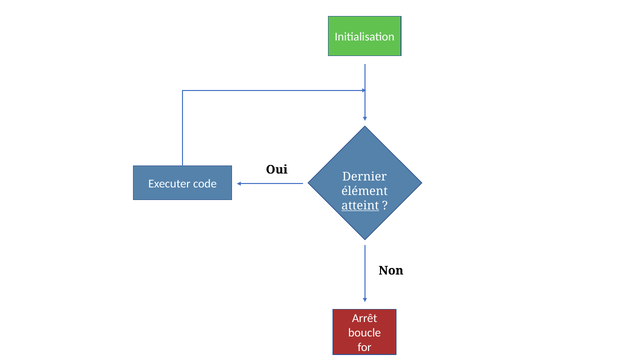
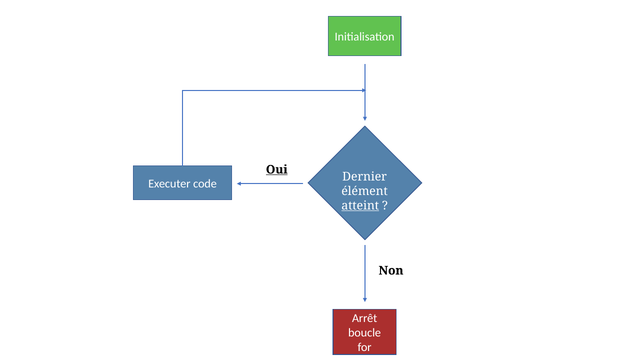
Oui underline: none -> present
